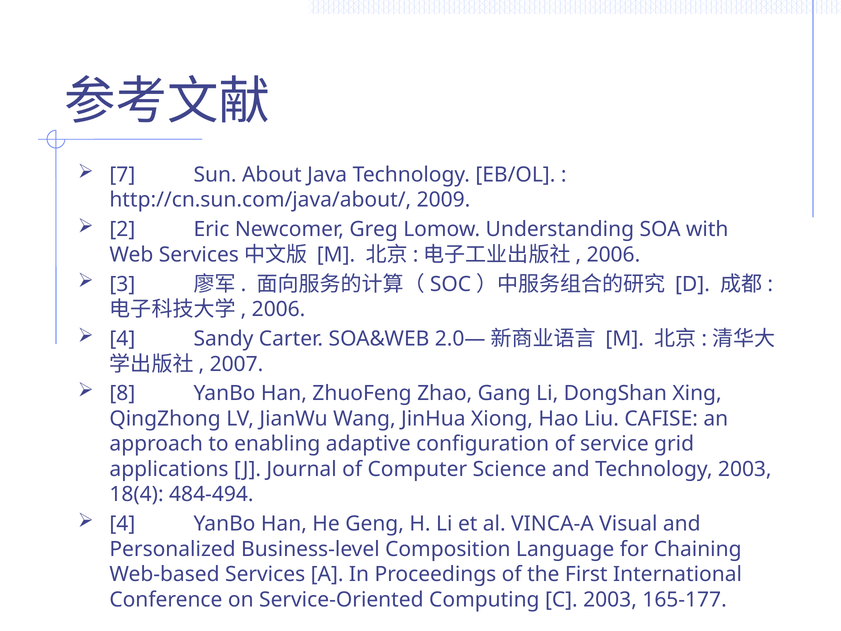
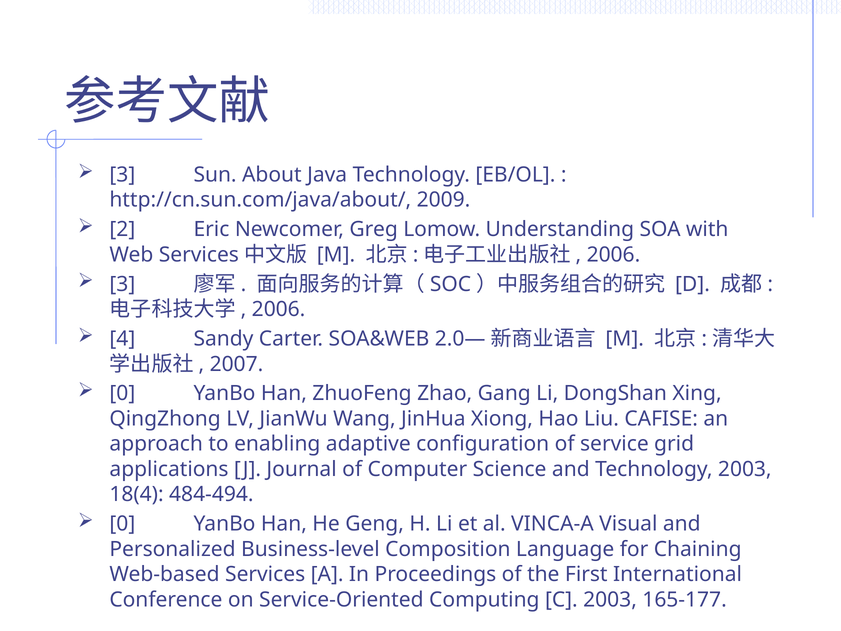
7 at (122, 175): 7 -> 3
8 at (122, 393): 8 -> 0
4 at (122, 524): 4 -> 0
